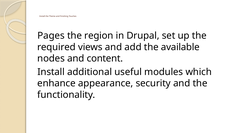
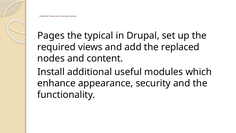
region: region -> typical
available: available -> replaced
